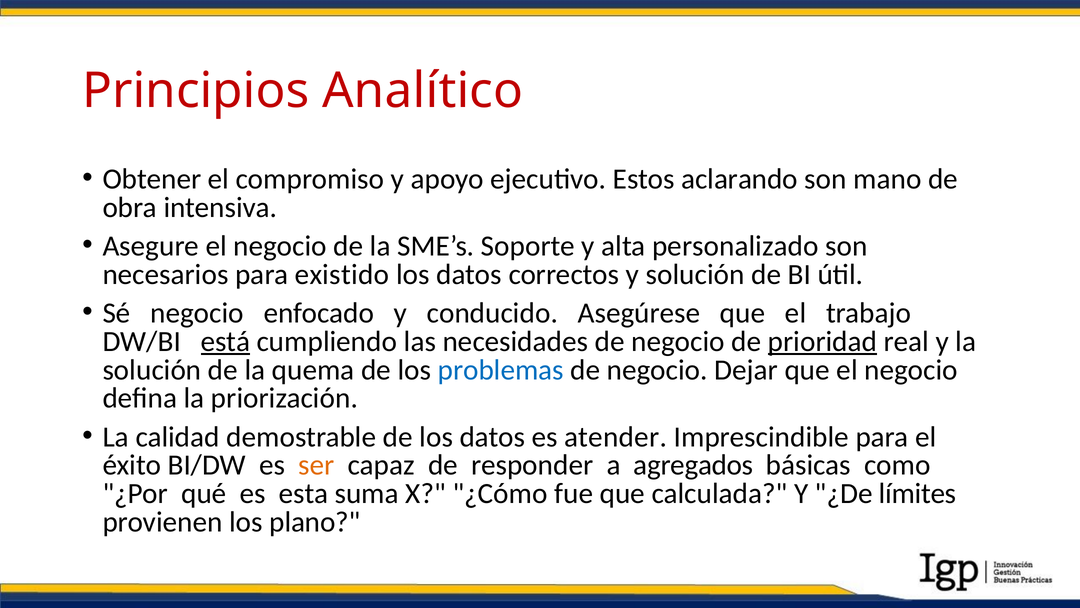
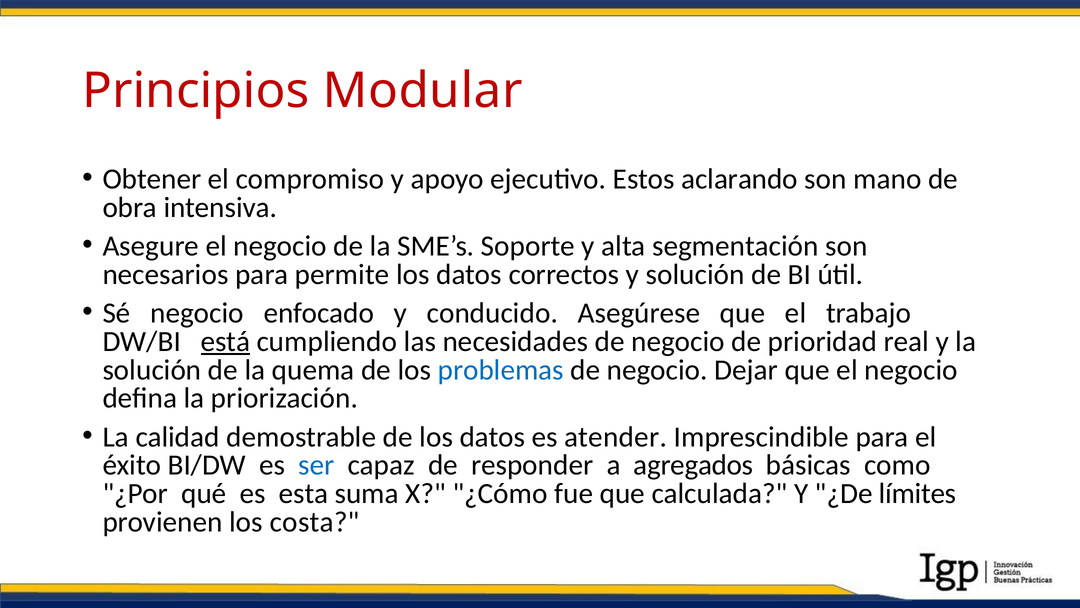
Analítico: Analítico -> Modular
personalizado: personalizado -> segmentación
existido: existido -> permite
prioridad underline: present -> none
ser colour: orange -> blue
plano: plano -> costa
